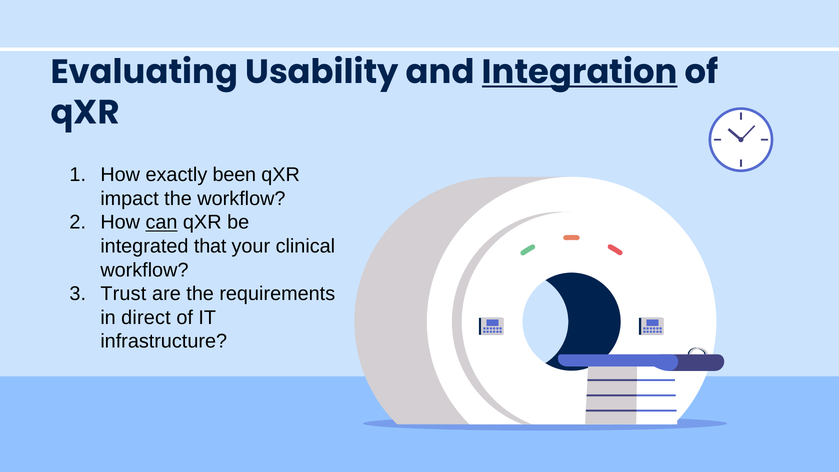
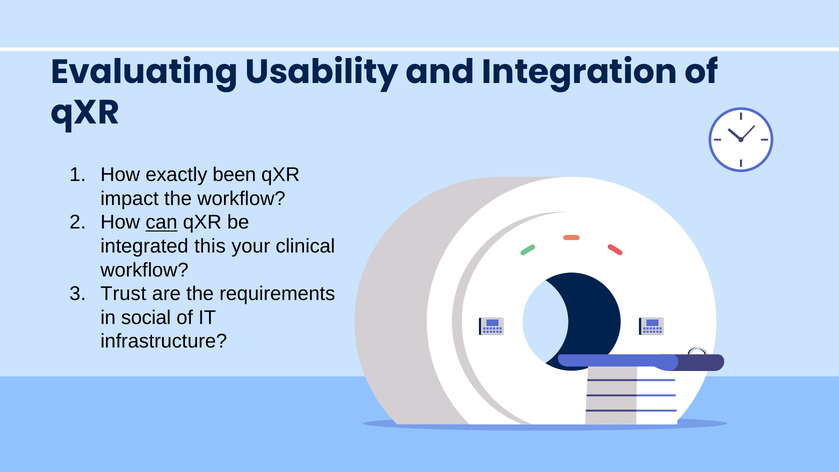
Integration underline: present -> none
that: that -> this
direct: direct -> social
